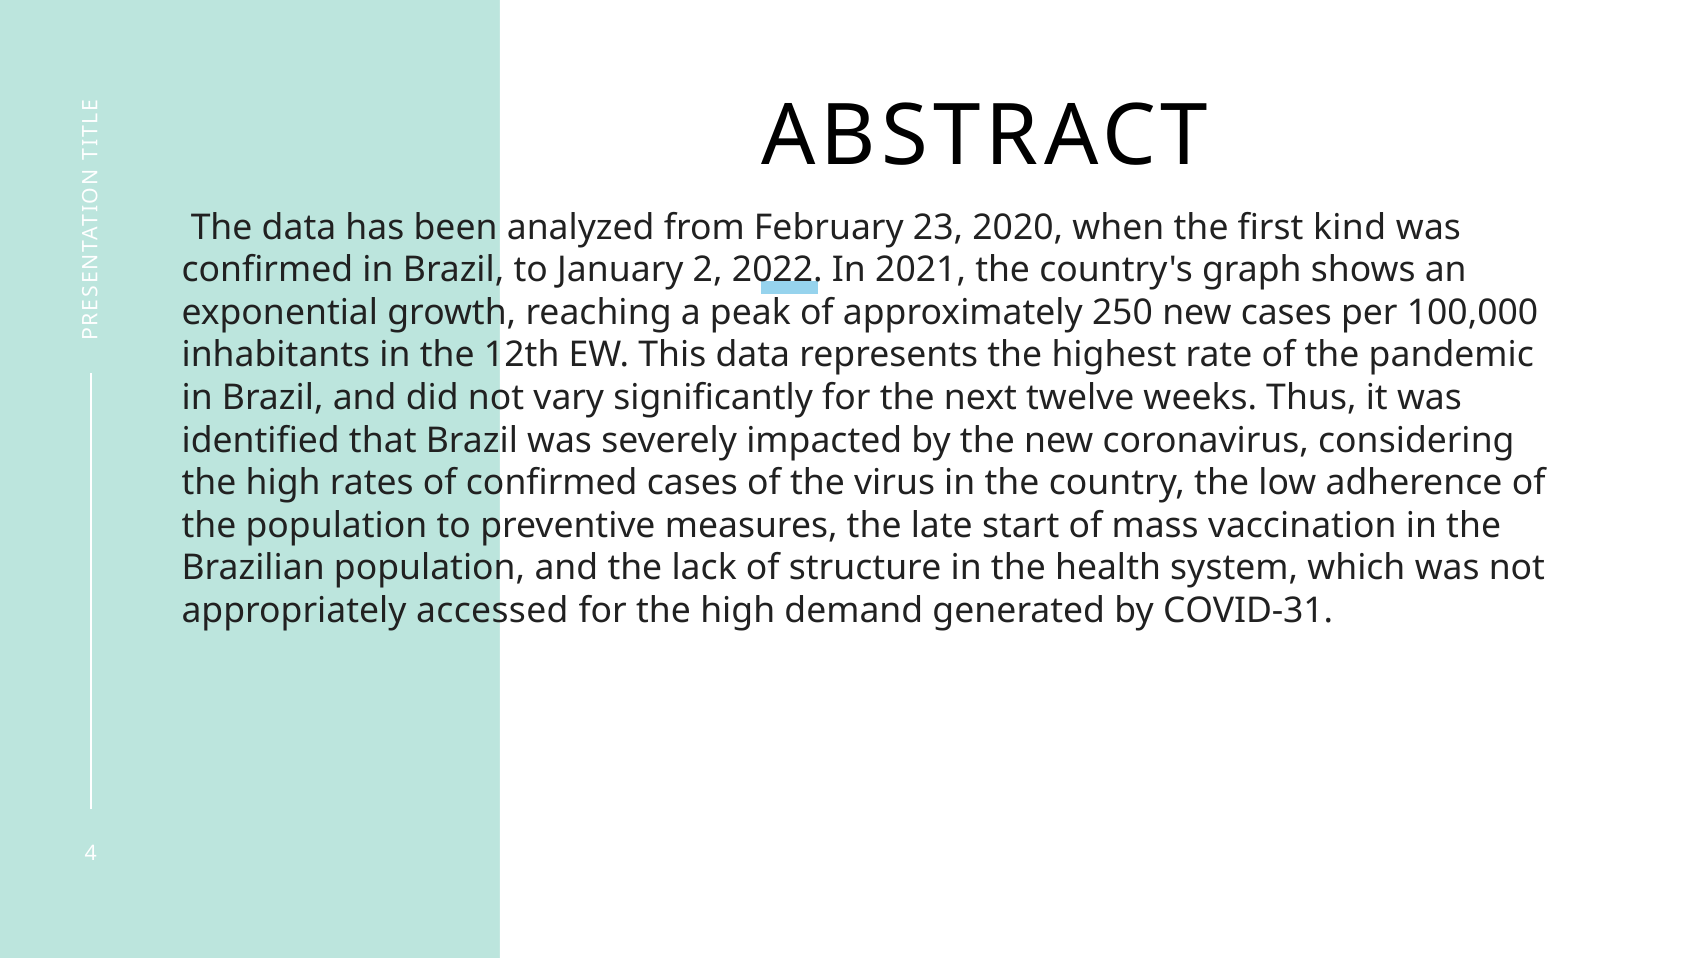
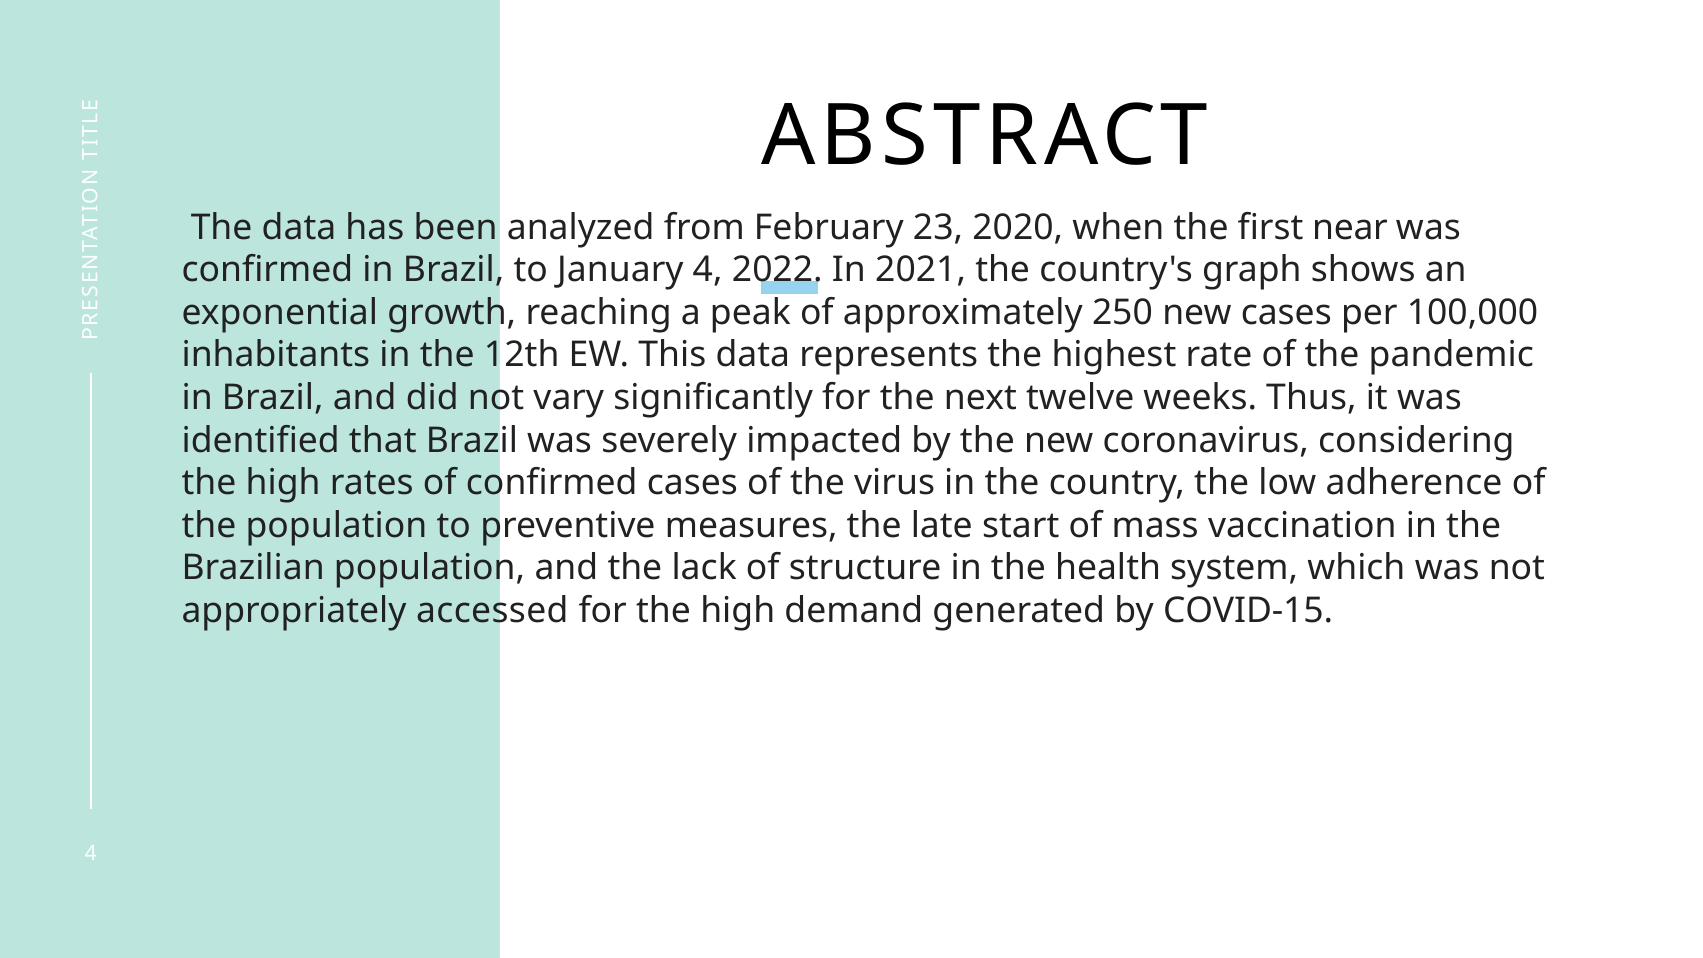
kind: kind -> near
January 2: 2 -> 4
COVID-31: COVID-31 -> COVID-15
